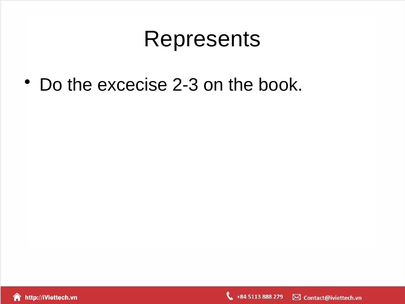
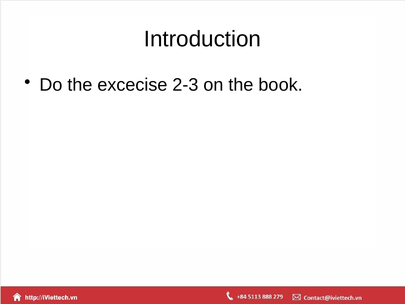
Represents: Represents -> Introduction
